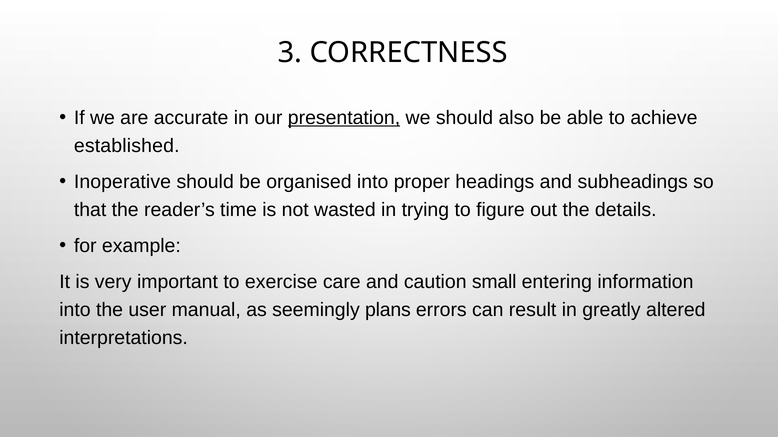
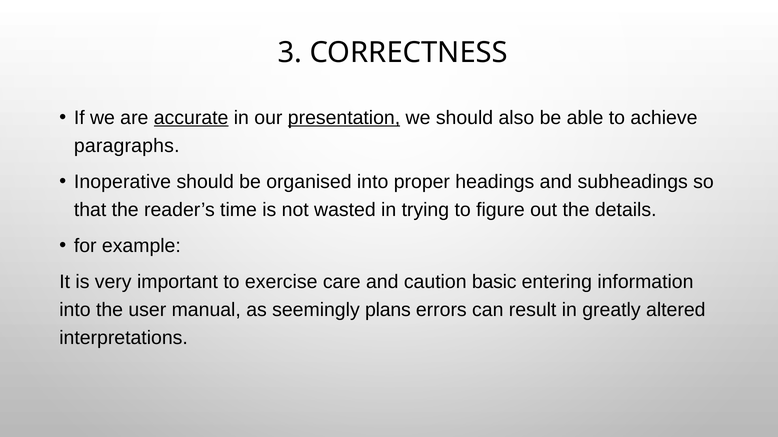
accurate underline: none -> present
established: established -> paragraphs
small: small -> basic
